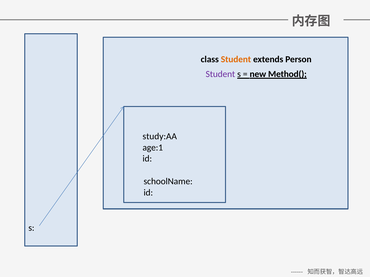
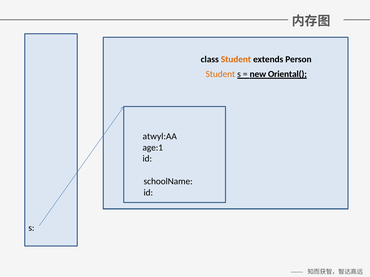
Student at (220, 74) colour: purple -> orange
Method(: Method( -> Oriental(
study:AA: study:AA -> atwyl:AA
